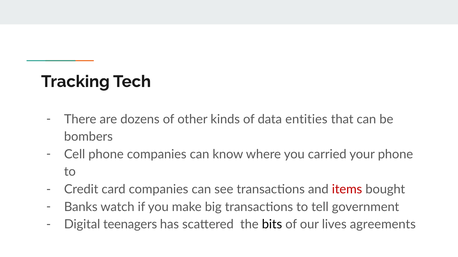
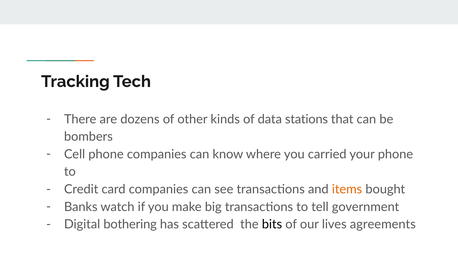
entities: entities -> stations
items colour: red -> orange
teenagers: teenagers -> bothering
